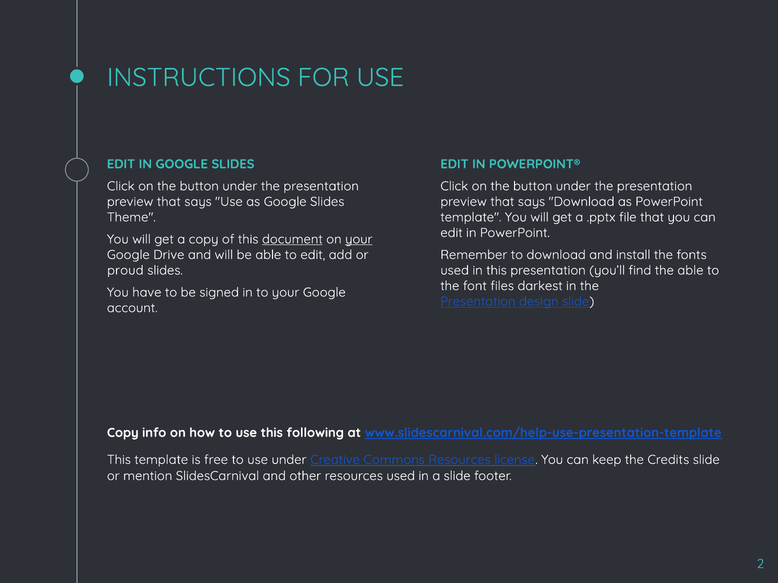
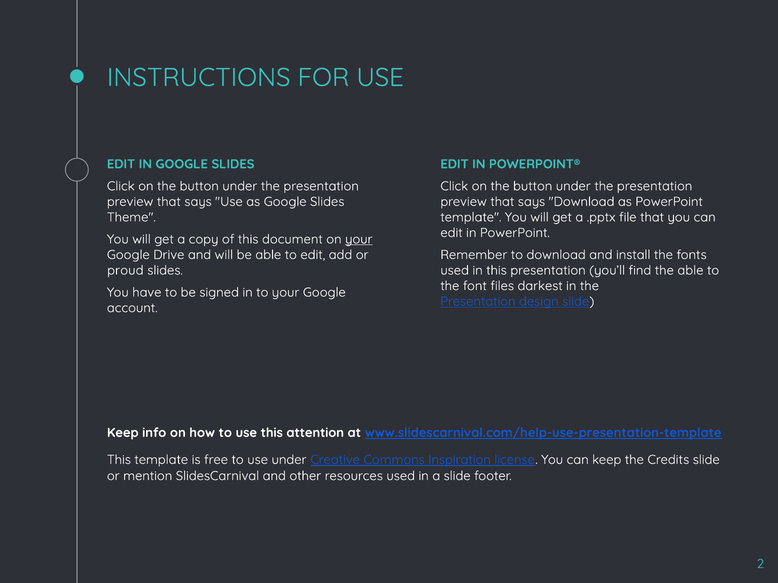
document underline: present -> none
Copy at (123, 433): Copy -> Keep
following: following -> attention
Commons Resources: Resources -> Inspiration
